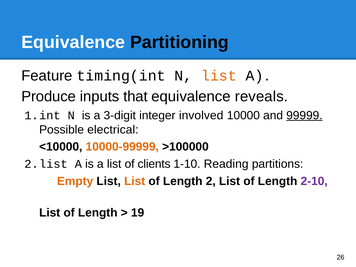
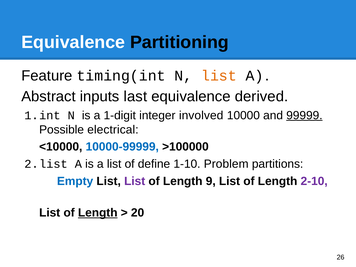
Produce: Produce -> Abstract
that: that -> last
reveals: reveals -> derived
3-digit: 3-digit -> 1-digit
10000-99999 colour: orange -> blue
clients: clients -> define
Reading: Reading -> Problem
Empty colour: orange -> blue
List at (135, 181) colour: orange -> purple
2: 2 -> 9
Length at (98, 213) underline: none -> present
19: 19 -> 20
